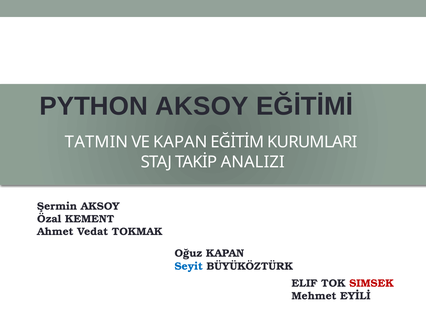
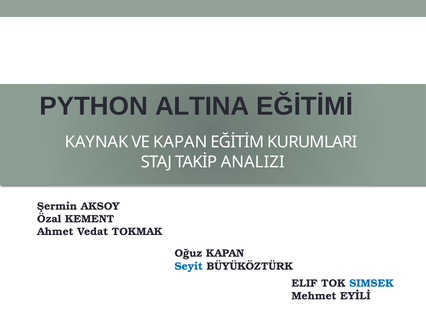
PYTHON AKSOY: AKSOY -> ALTINA
TATMIN: TATMIN -> KAYNAK
SIMSEK colour: red -> blue
